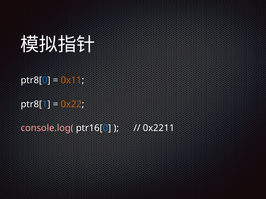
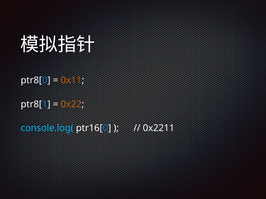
console.log( colour: pink -> light blue
